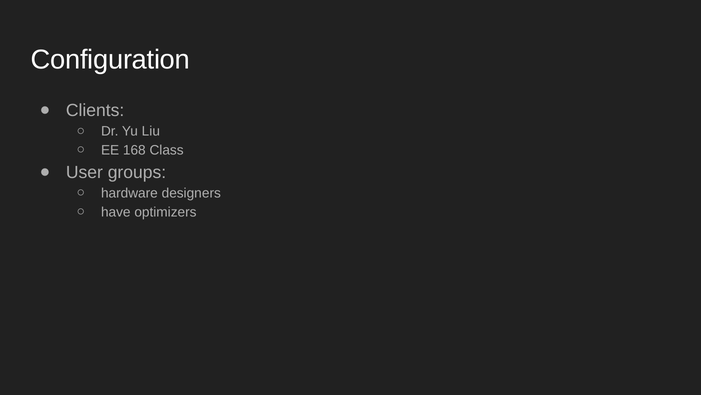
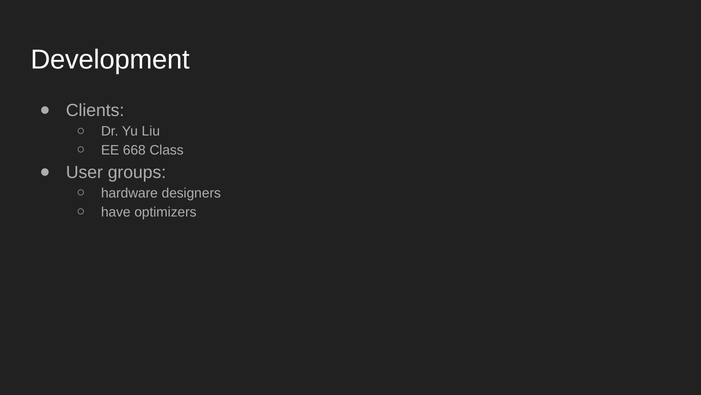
Configuration: Configuration -> Development
168: 168 -> 668
